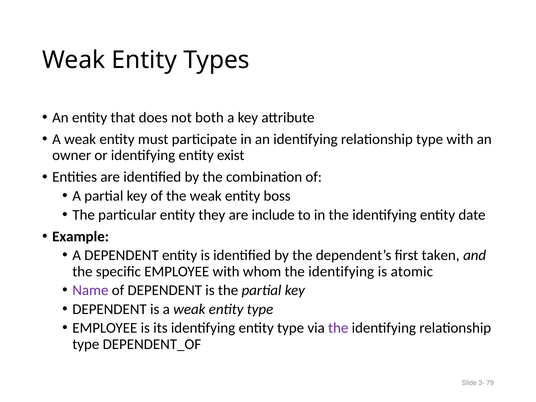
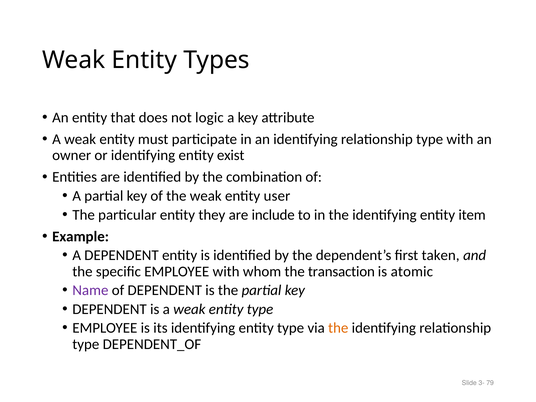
both: both -> logic
boss: boss -> user
date: date -> item
whom the identifying: identifying -> transaction
the at (338, 328) colour: purple -> orange
